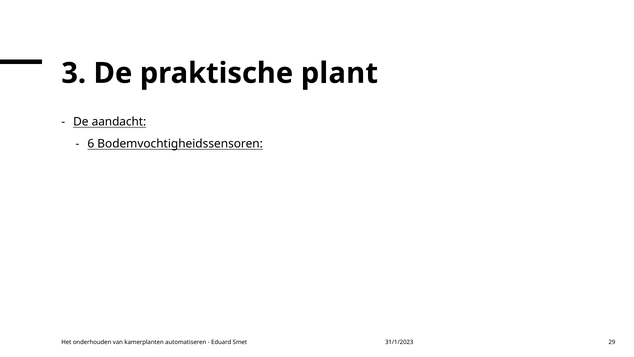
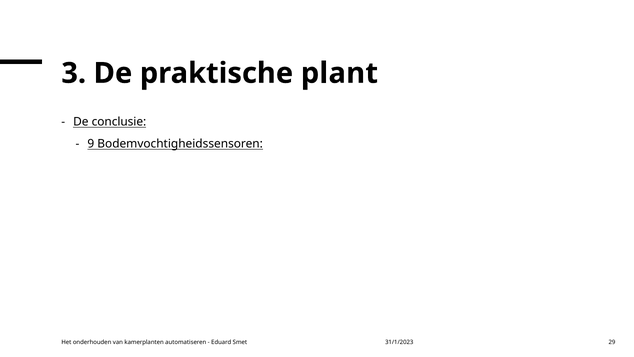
aandacht: aandacht -> conclusie
6: 6 -> 9
